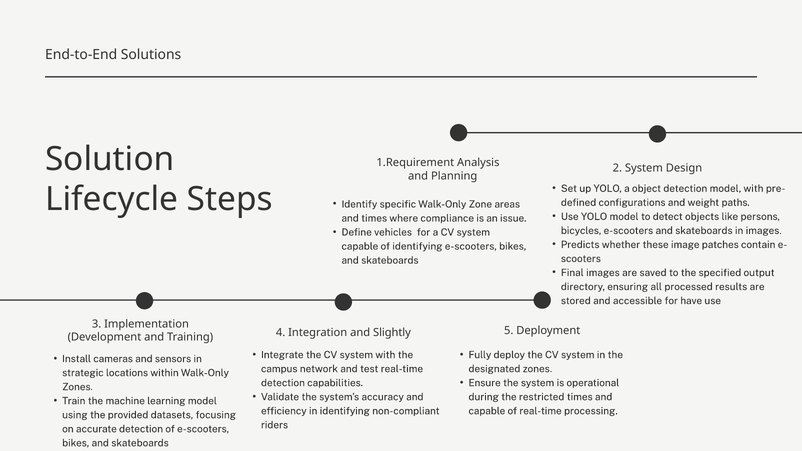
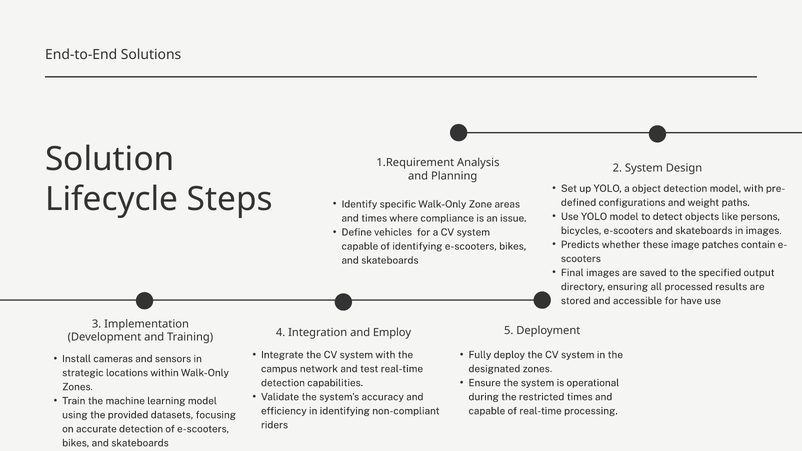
Slightly: Slightly -> Employ
